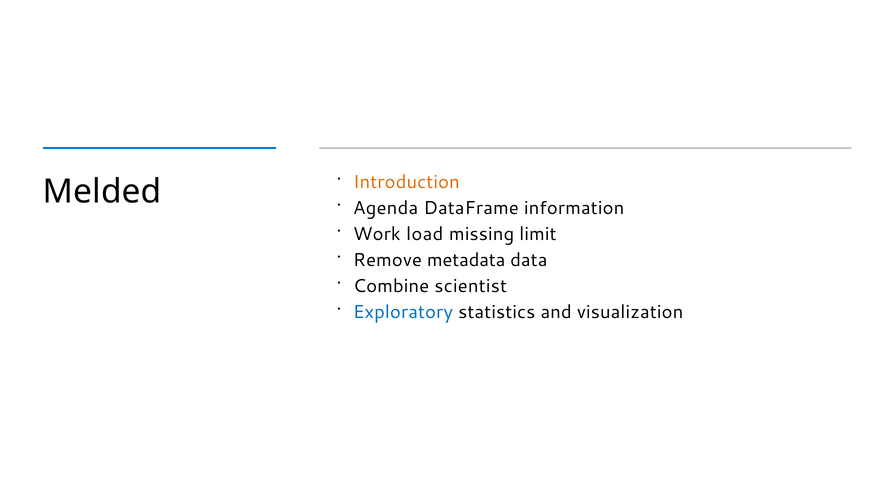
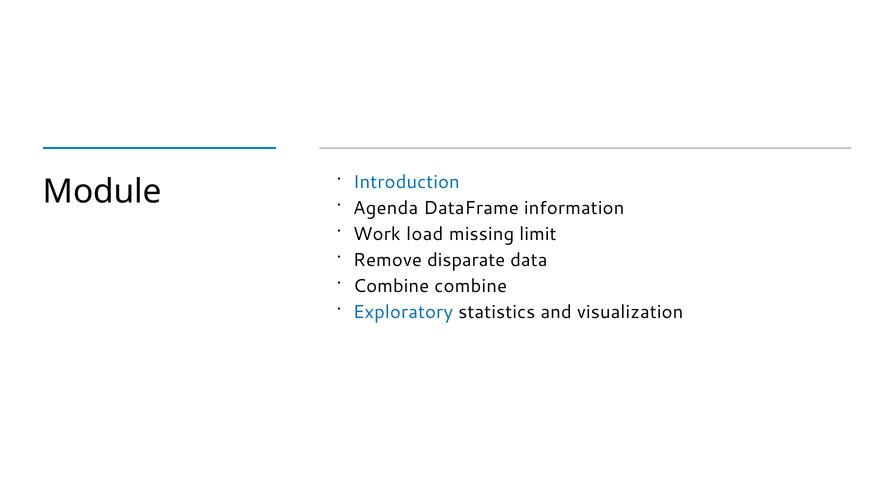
Introduction colour: orange -> blue
Melded: Melded -> Module
metadata: metadata -> disparate
Combine scientist: scientist -> combine
